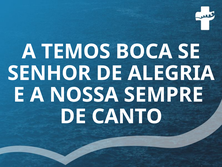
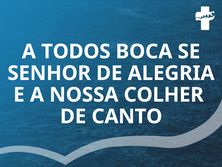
TEMOS: TEMOS -> TODOS
SEMPRE: SEMPRE -> COLHER
